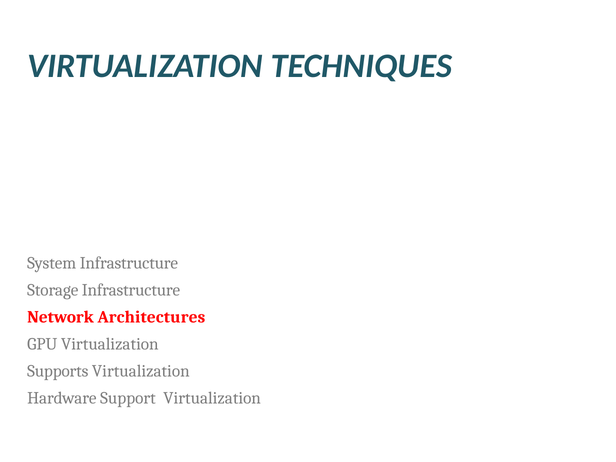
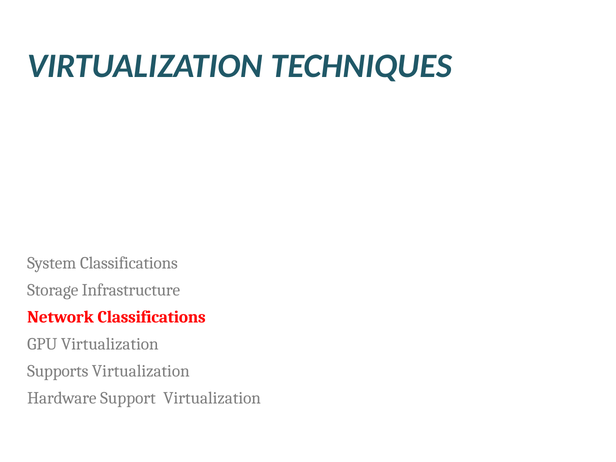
System Infrastructure: Infrastructure -> Classifications
Network Architectures: Architectures -> Classifications
